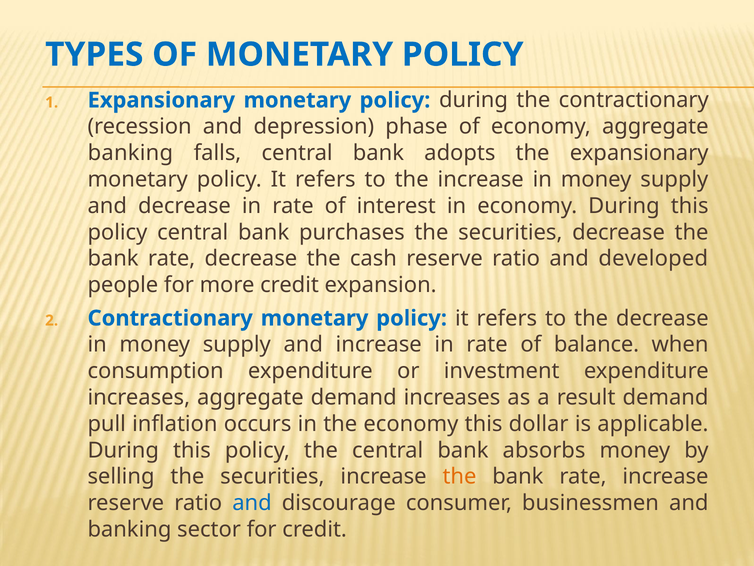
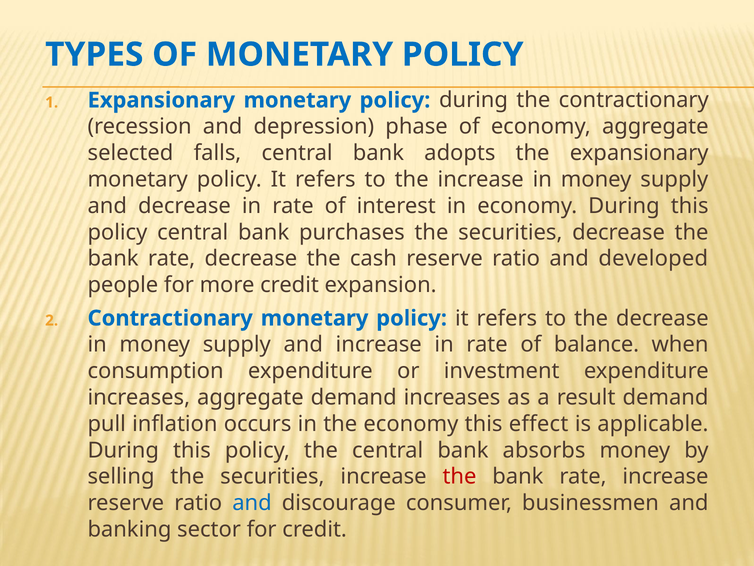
banking at (130, 153): banking -> selected
dollar: dollar -> effect
the at (459, 476) colour: orange -> red
